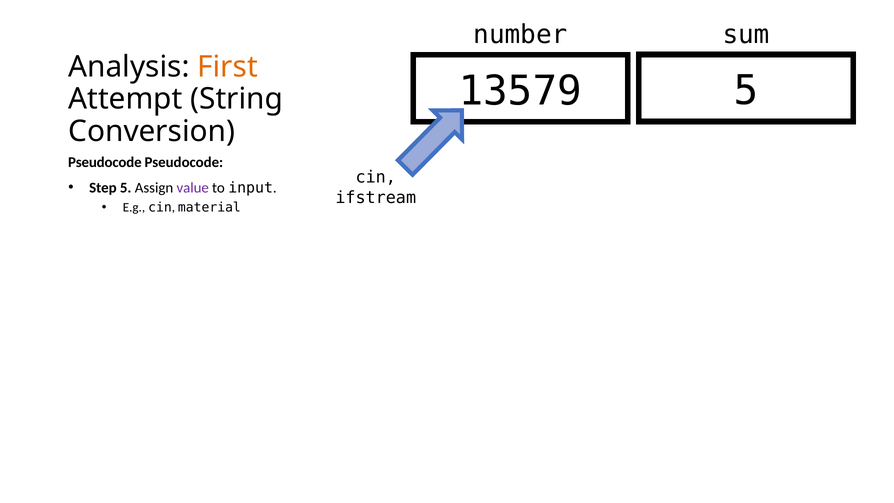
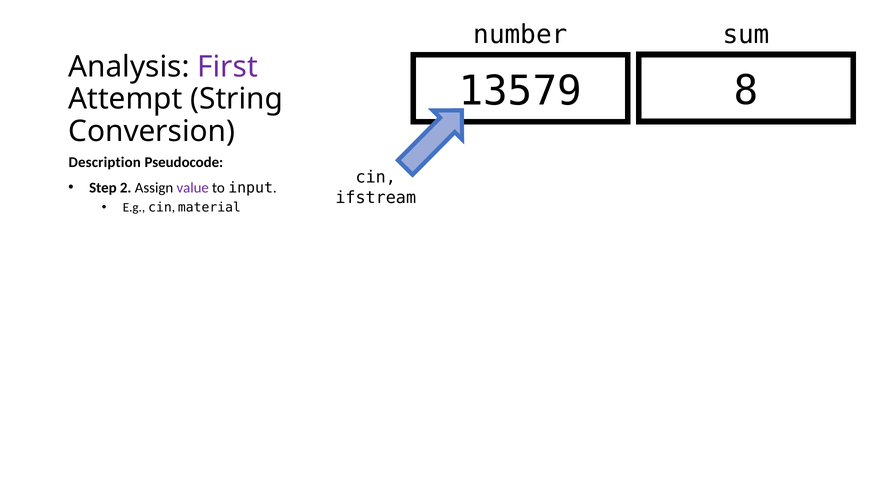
First colour: orange -> purple
5 at (746, 91): 5 -> 8
Pseudocode at (105, 162): Pseudocode -> Description
Step 5: 5 -> 2
